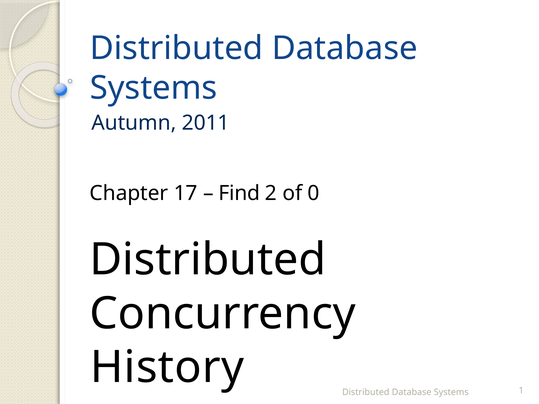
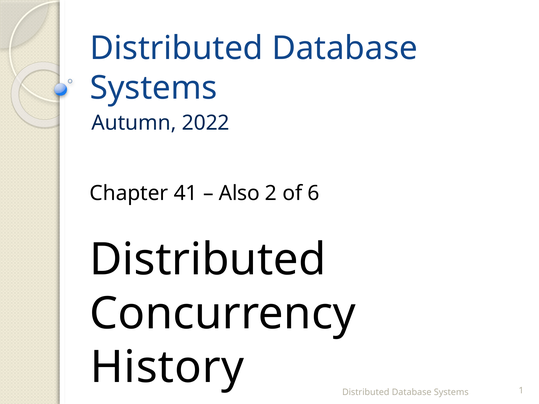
2011: 2011 -> 2022
17: 17 -> 41
Find: Find -> Also
0: 0 -> 6
